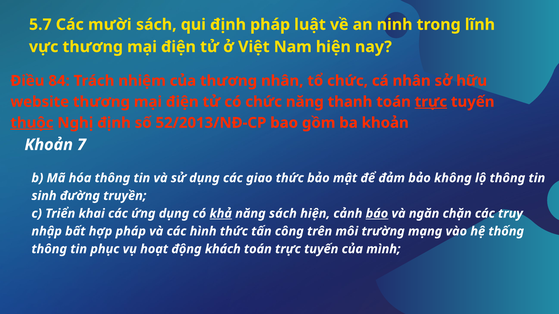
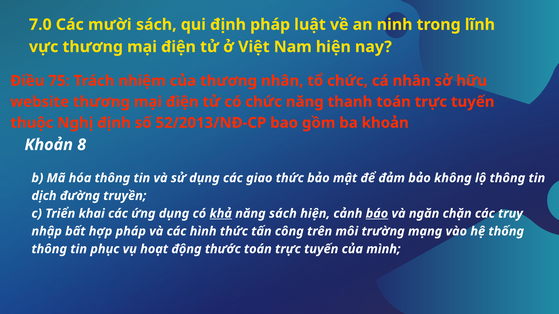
5.7: 5.7 -> 7.0
84: 84 -> 75
trực at (431, 102) underline: present -> none
thuộc underline: present -> none
7: 7 -> 8
sinh: sinh -> dịch
khách: khách -> thước
